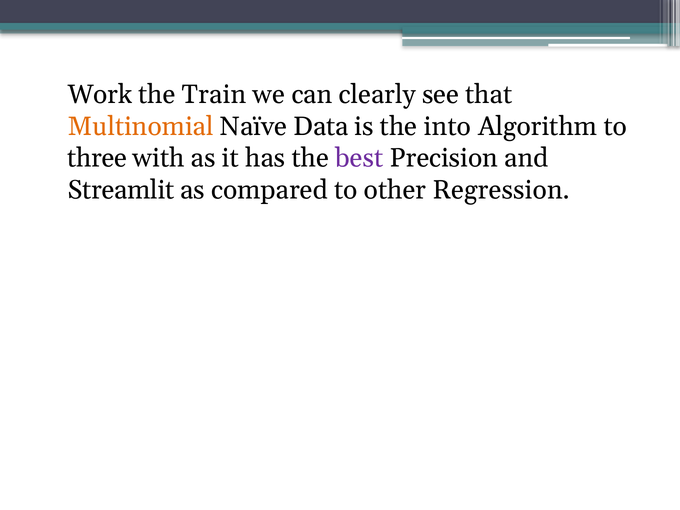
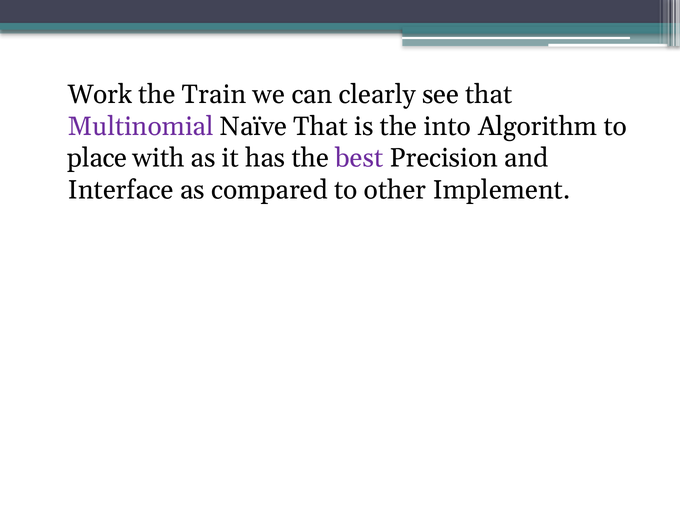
Multinomial colour: orange -> purple
Naïve Data: Data -> That
three: three -> place
Streamlit: Streamlit -> Interface
Regression: Regression -> Implement
